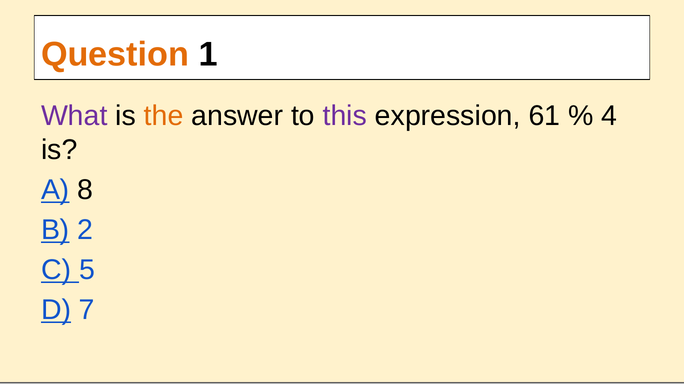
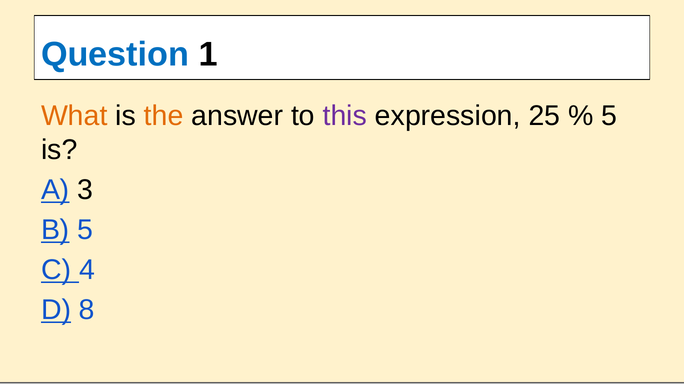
Question colour: orange -> blue
What colour: purple -> orange
61: 61 -> 25
4 at (609, 116): 4 -> 5
8: 8 -> 3
B 2: 2 -> 5
5: 5 -> 4
7: 7 -> 8
